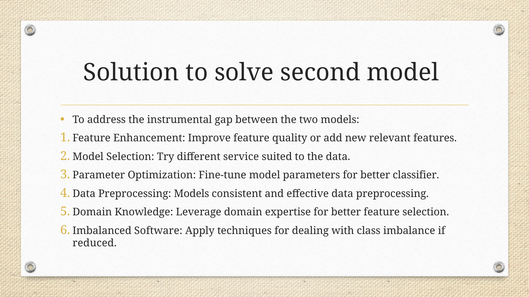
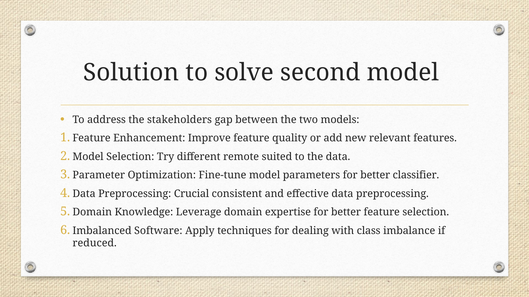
instrumental: instrumental -> stakeholders
service: service -> remote
Preprocessing Models: Models -> Crucial
